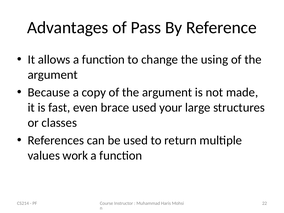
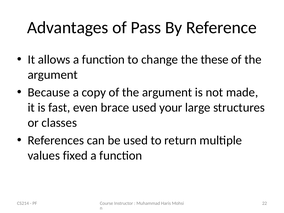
using: using -> these
work: work -> fixed
